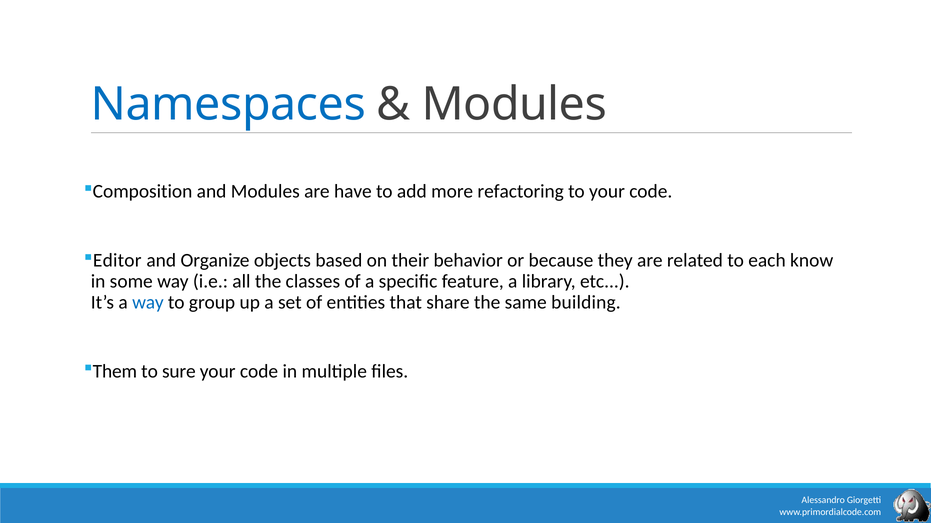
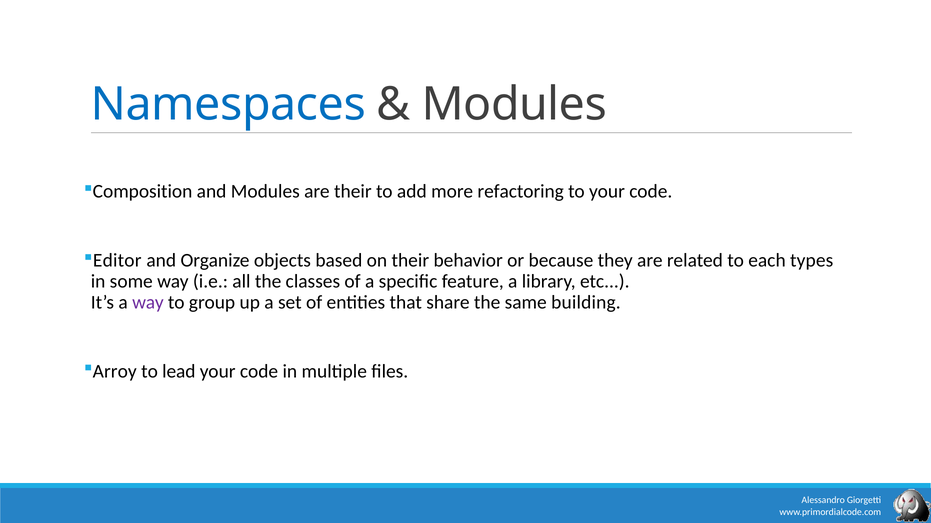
are have: have -> their
know: know -> types
way at (148, 303) colour: blue -> purple
Them: Them -> Arroy
sure: sure -> lead
